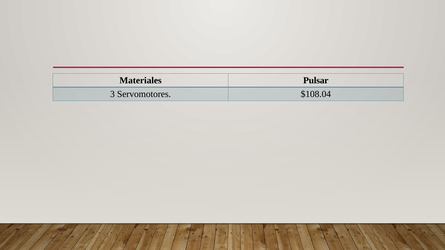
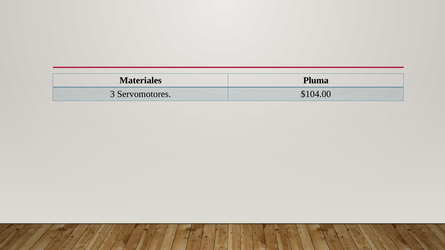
Pulsar: Pulsar -> Pluma
$108.04: $108.04 -> $104.00
